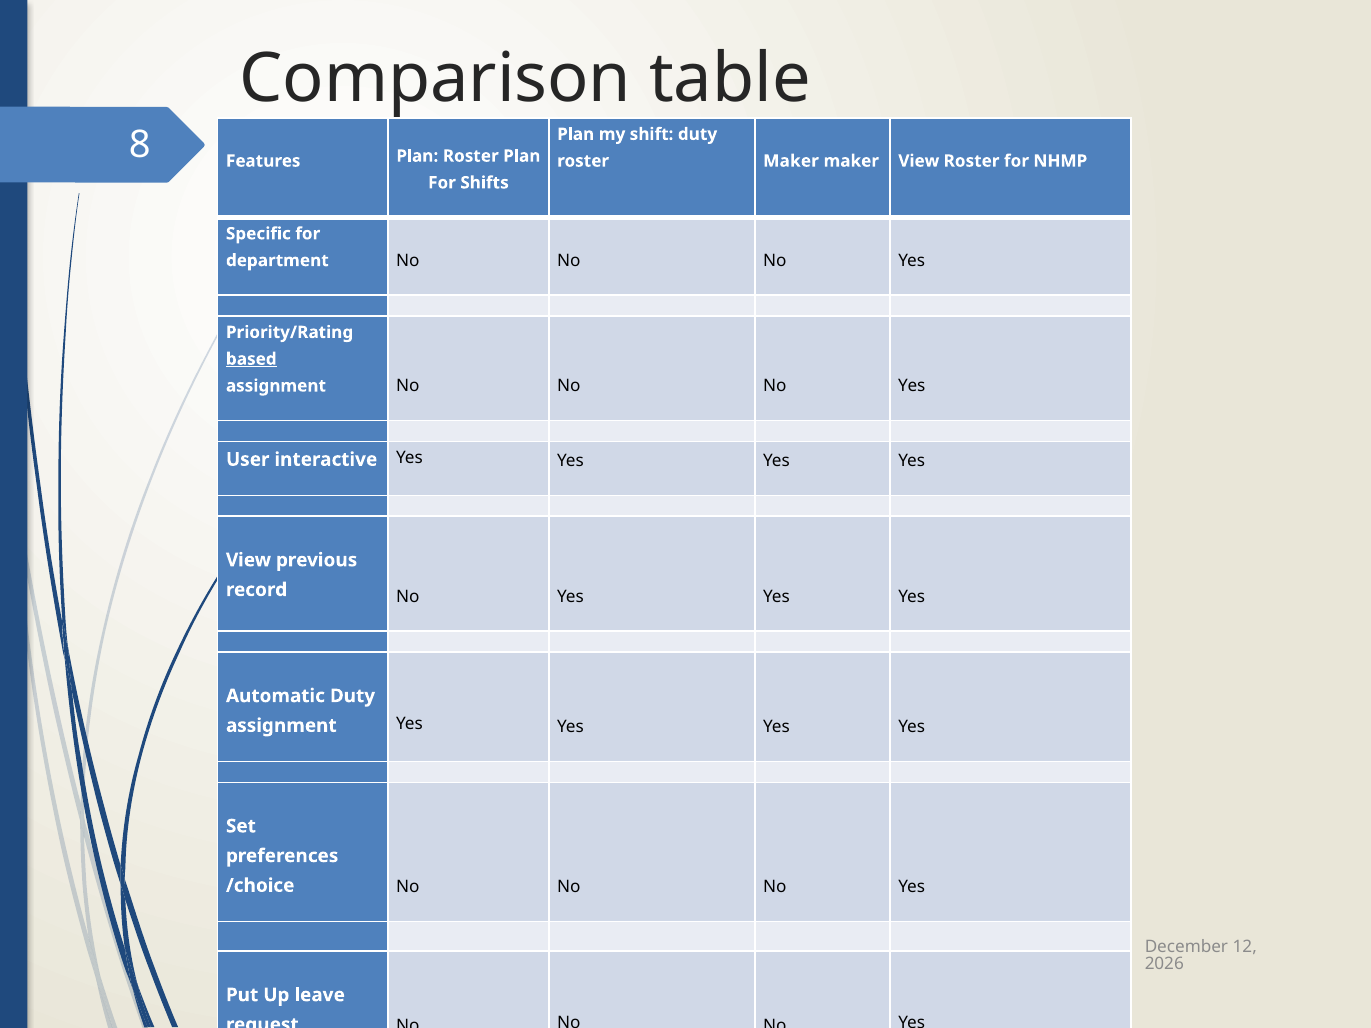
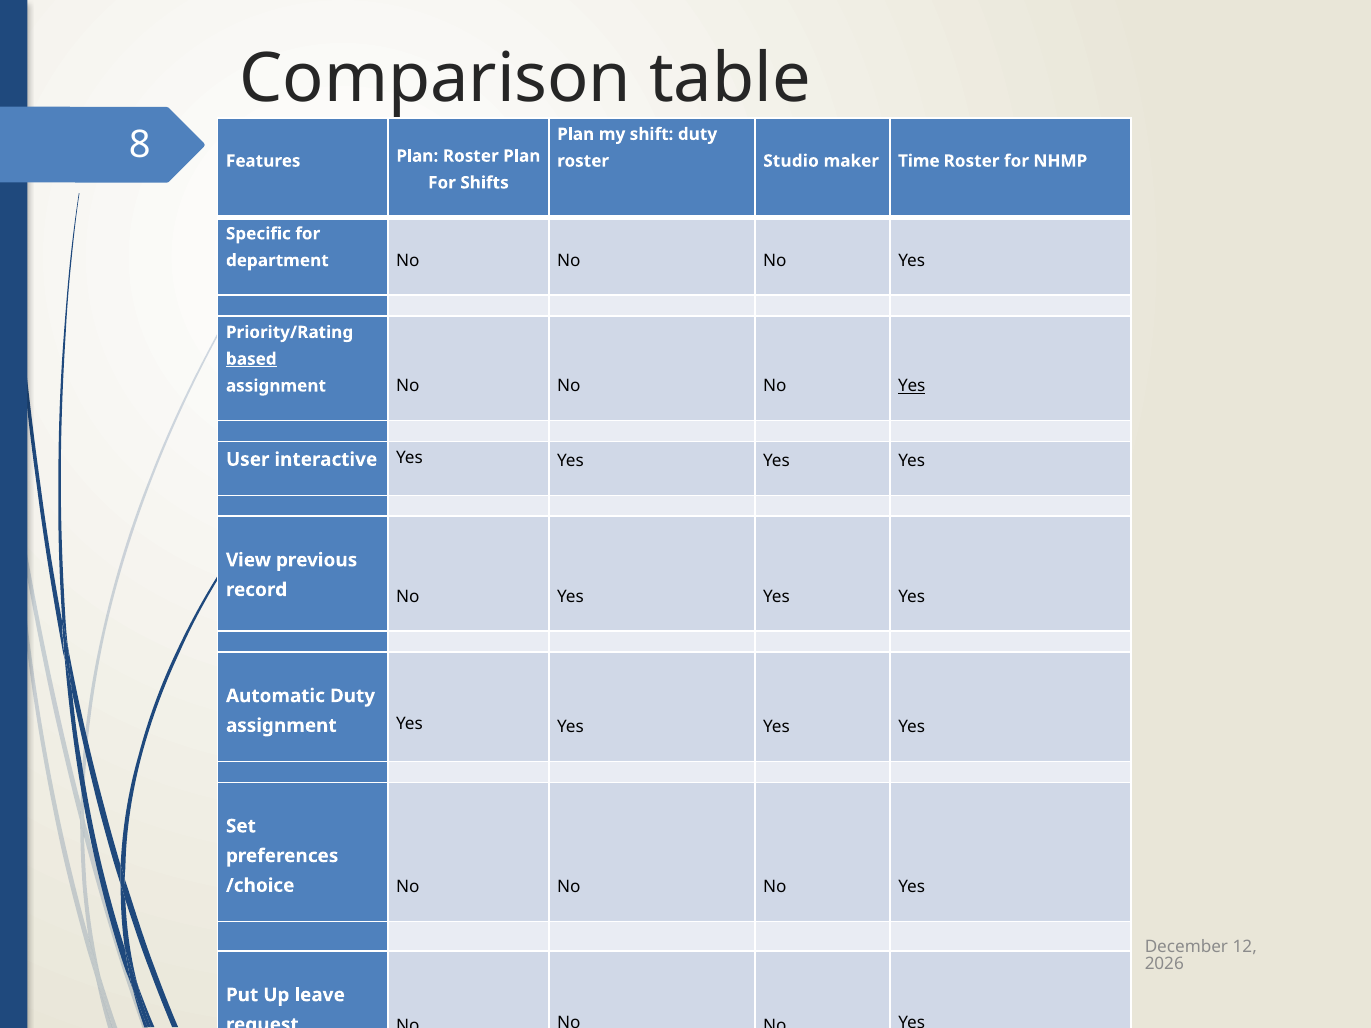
roster Maker: Maker -> Studio
maker View: View -> Time
Yes at (912, 386) underline: none -> present
